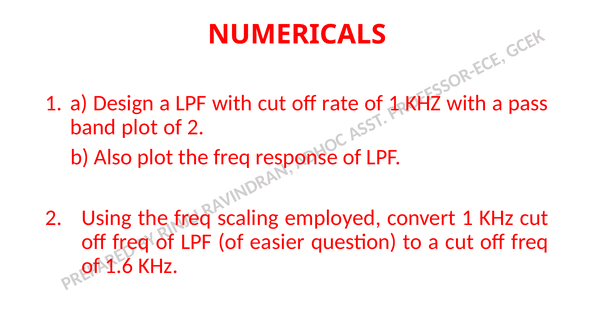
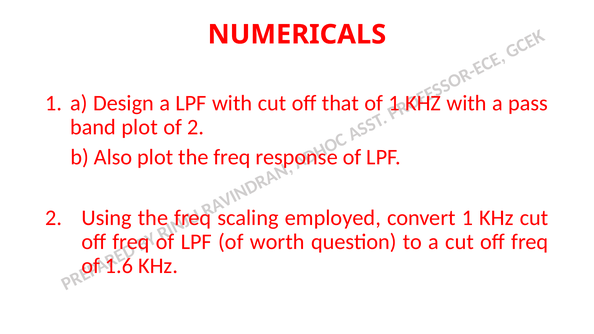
rate: rate -> that
easier: easier -> worth
